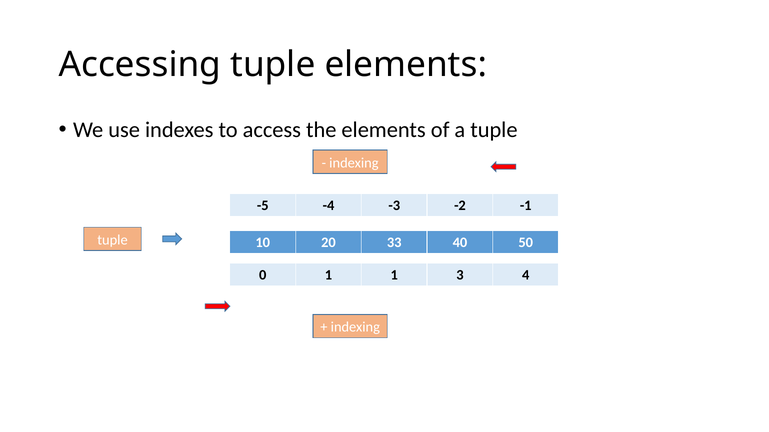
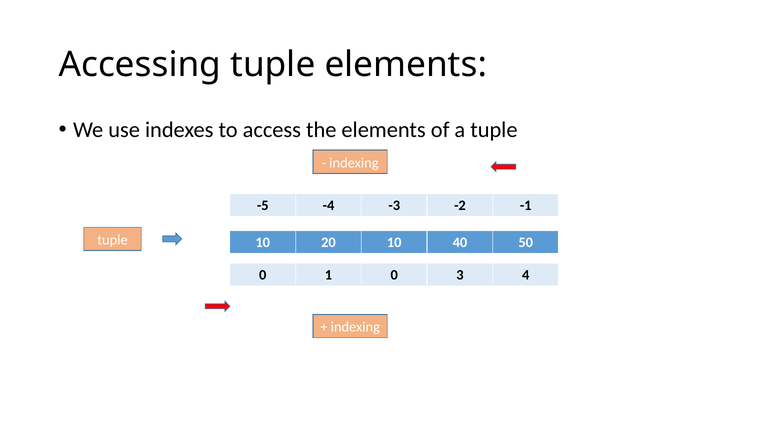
20 33: 33 -> 10
1 1: 1 -> 0
